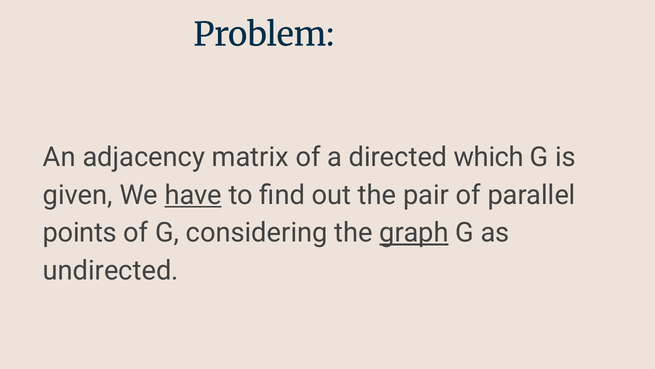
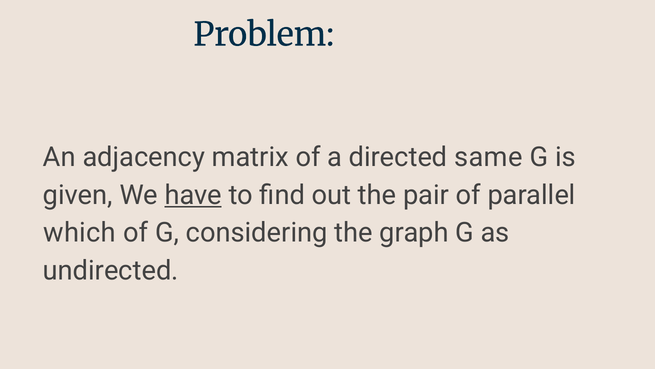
which: which -> same
points: points -> which
graph underline: present -> none
